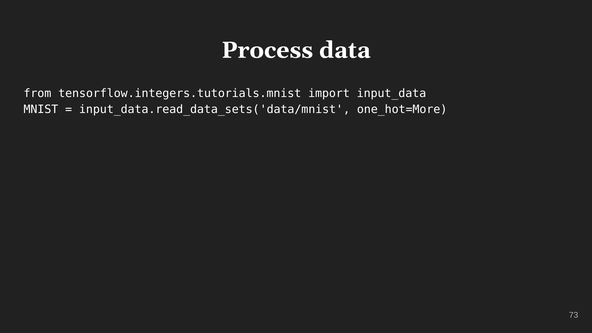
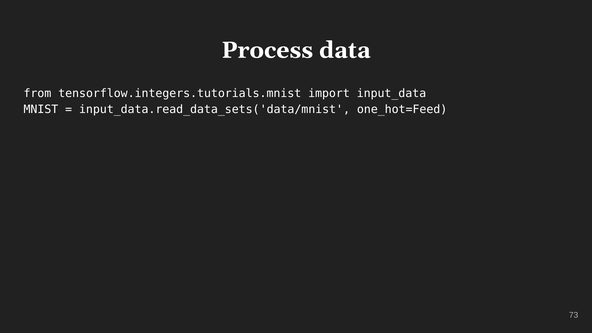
one_hot=More: one_hot=More -> one_hot=Feed
